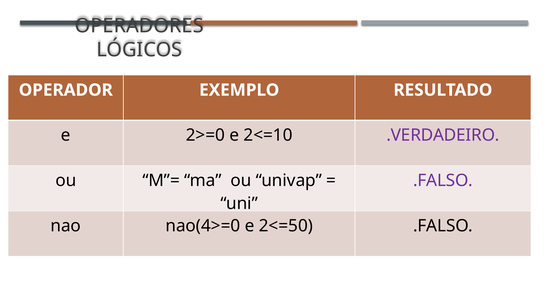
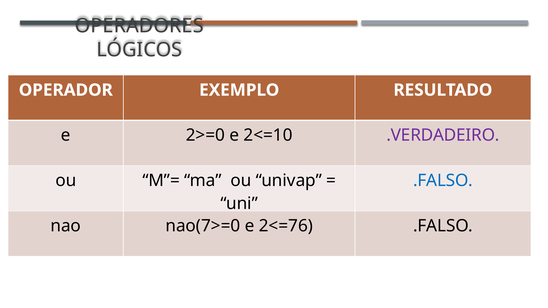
.FALSO at (443, 181) colour: purple -> blue
nao(4>=0: nao(4>=0 -> nao(7>=0
2<=50: 2<=50 -> 2<=76
